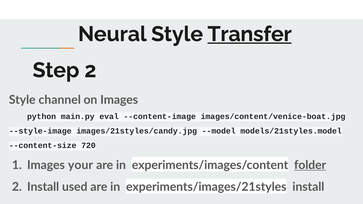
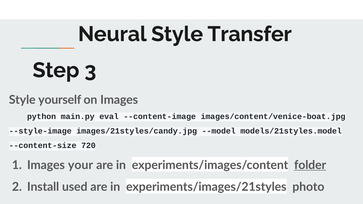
Transfer underline: present -> none
Step 2: 2 -> 3
channel: channel -> yourself
experiments/images/21styles install: install -> photo
